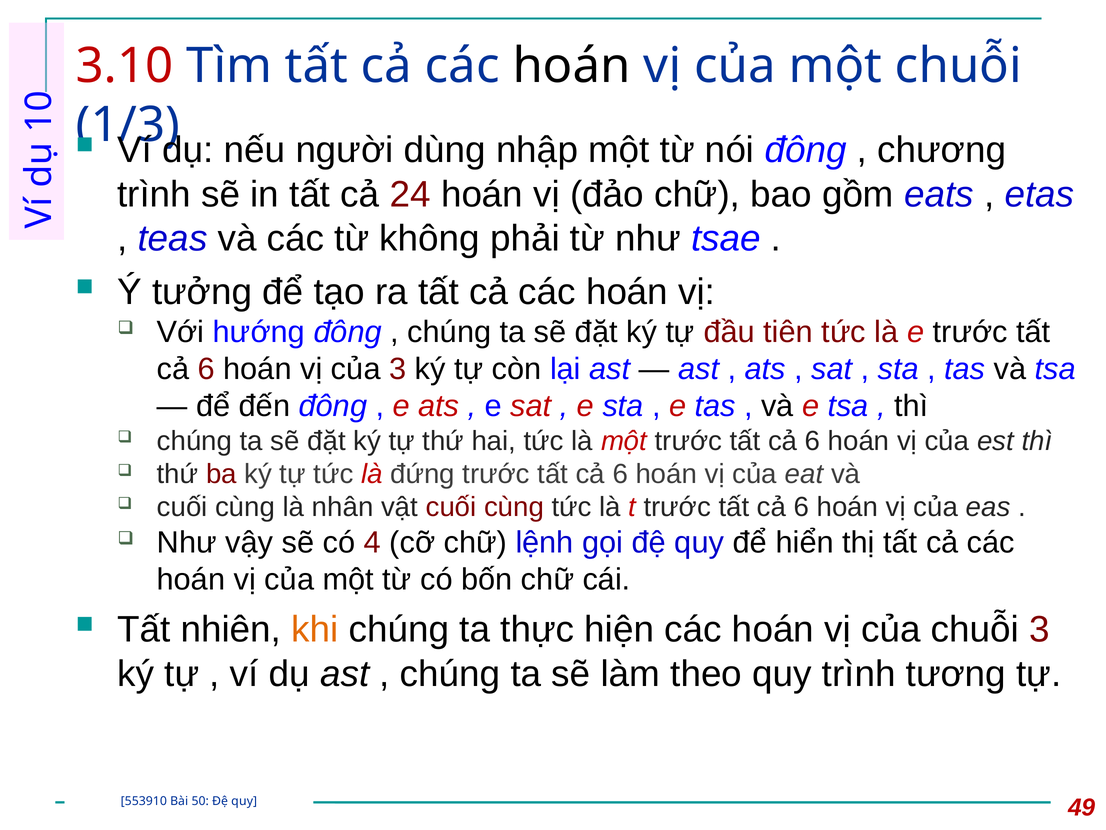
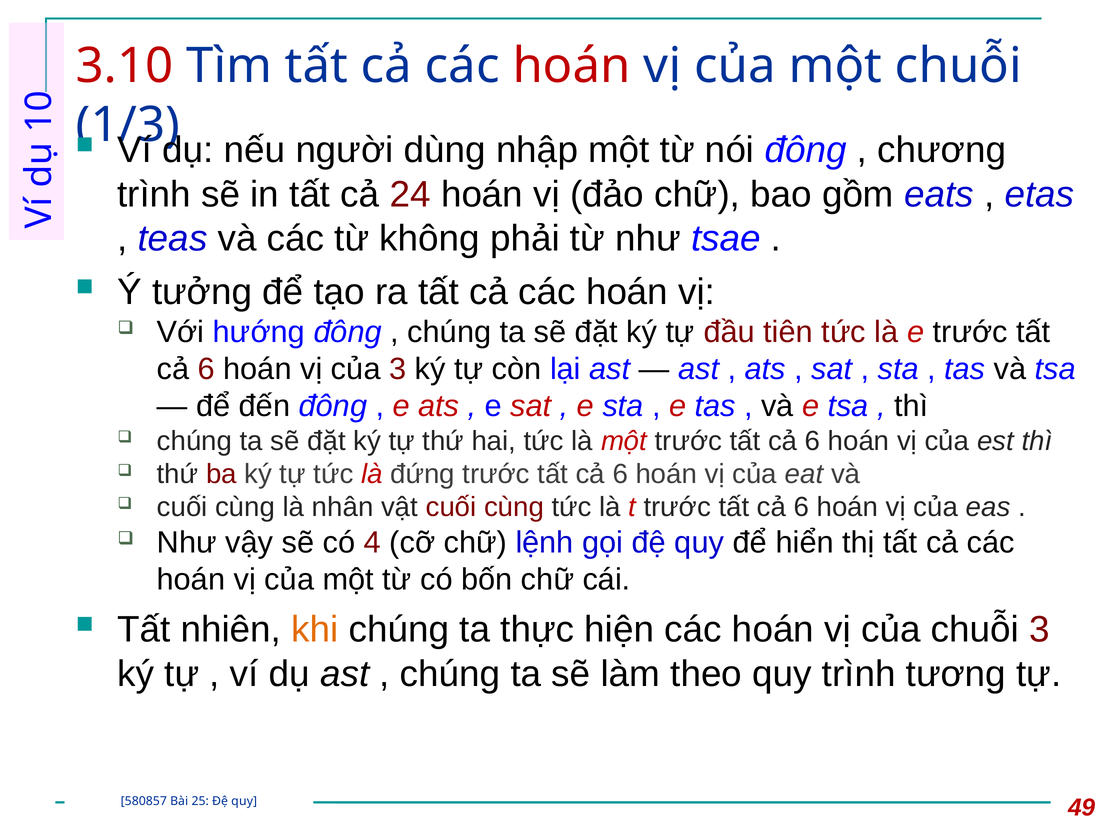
hoán at (572, 66) colour: black -> red
553910: 553910 -> 580857
50: 50 -> 25
